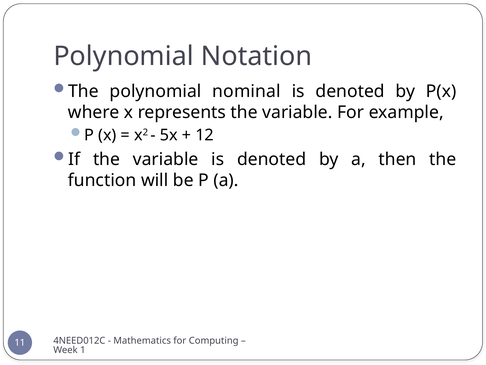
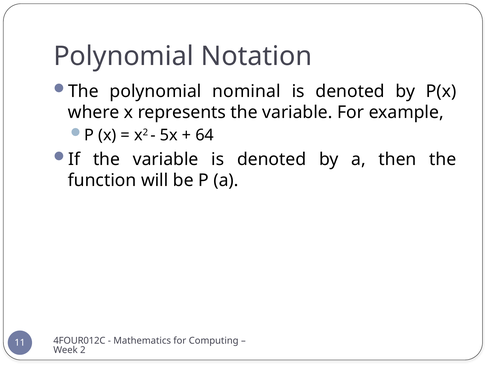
12: 12 -> 64
4NEED012C: 4NEED012C -> 4FOUR012C
1: 1 -> 2
